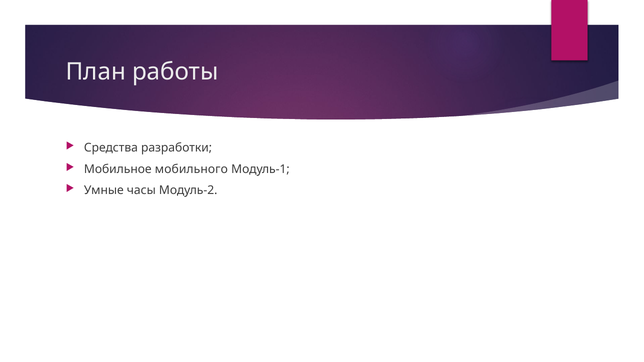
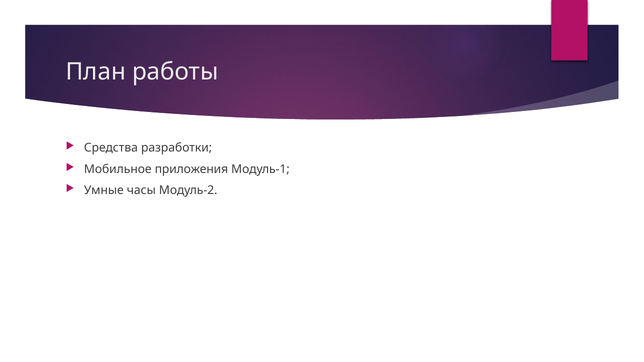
мобильного: мобильного -> приложения
